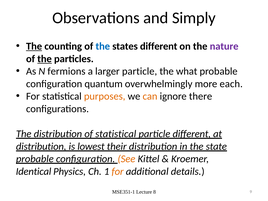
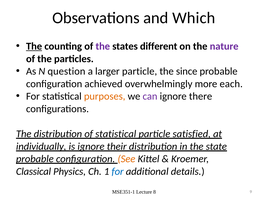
Simply: Simply -> Which
the at (103, 46) colour: blue -> purple
the at (45, 59) underline: present -> none
fermions: fermions -> question
what: what -> since
quantum: quantum -> achieved
can colour: orange -> purple
particle different: different -> satisfied
distribution at (41, 146): distribution -> individually
is lowest: lowest -> ignore
Identical: Identical -> Classical
for at (118, 171) colour: orange -> blue
